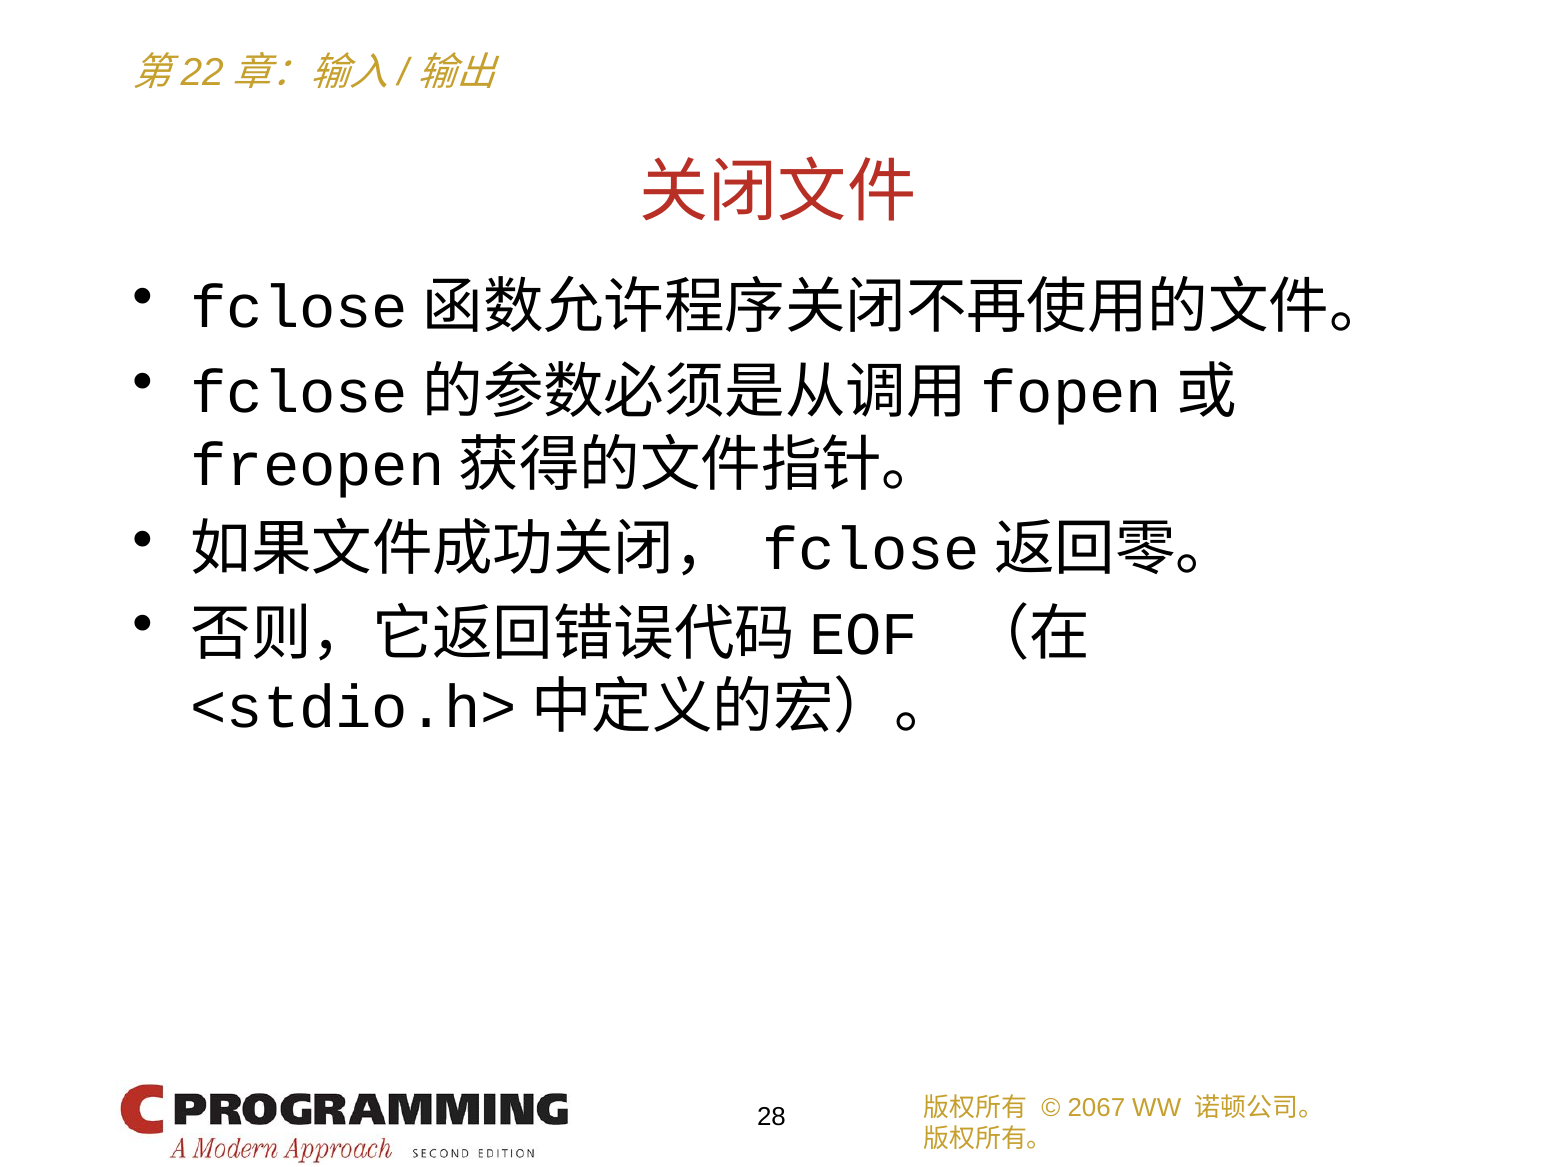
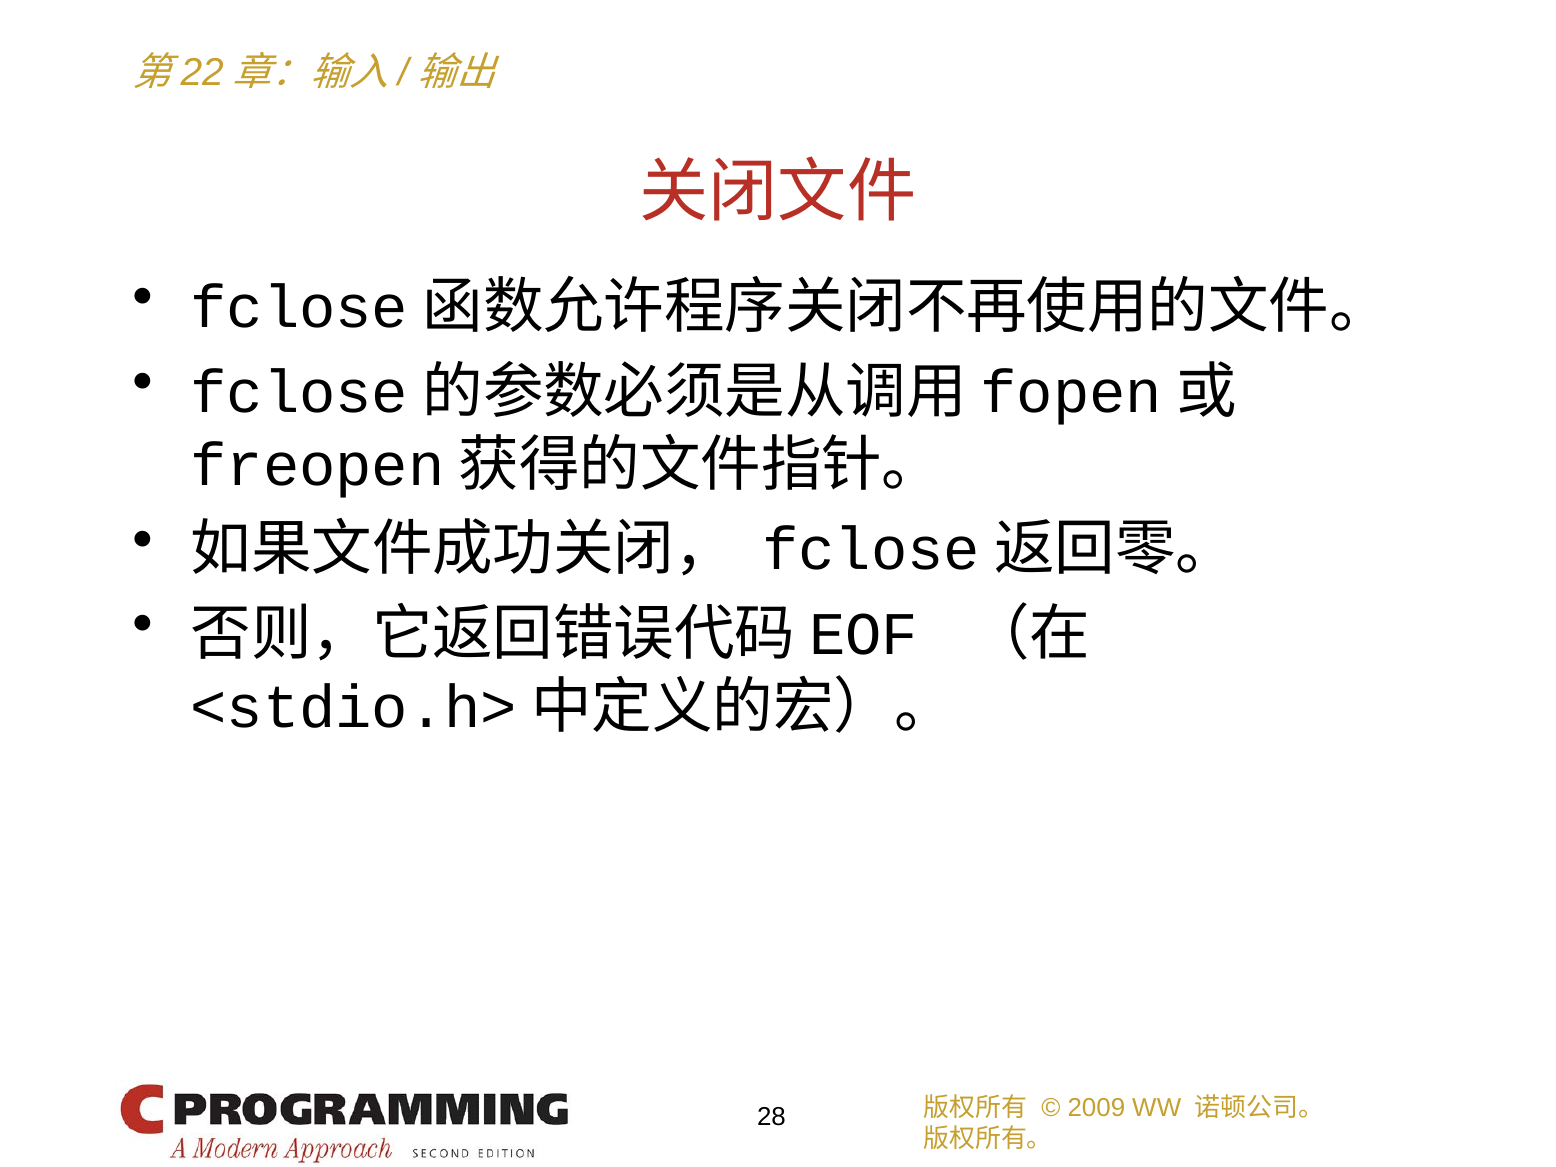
2067: 2067 -> 2009
